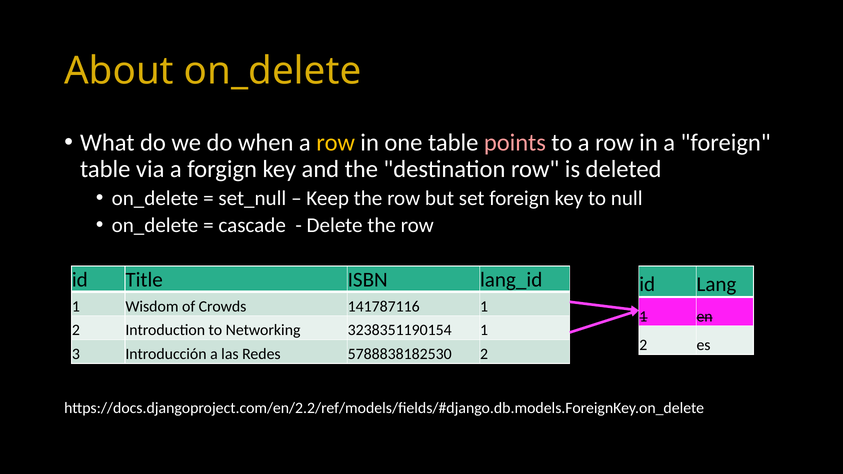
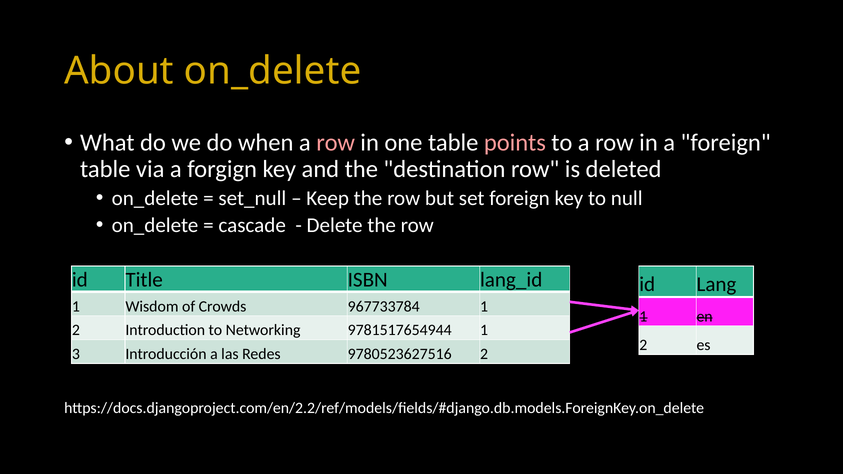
row at (336, 143) colour: yellow -> pink
141787116: 141787116 -> 967733784
3238351190154: 3238351190154 -> 9781517654944
5788838182530: 5788838182530 -> 9780523627516
